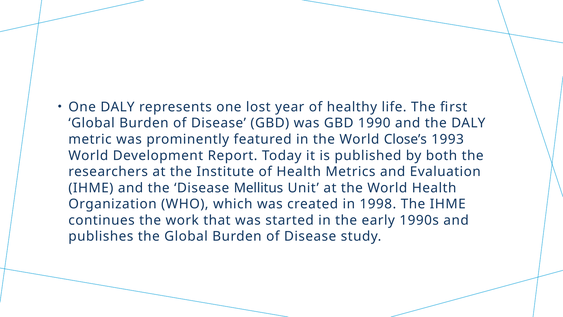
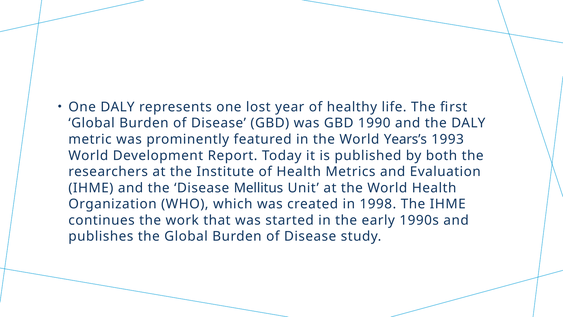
Close’s: Close’s -> Years’s
